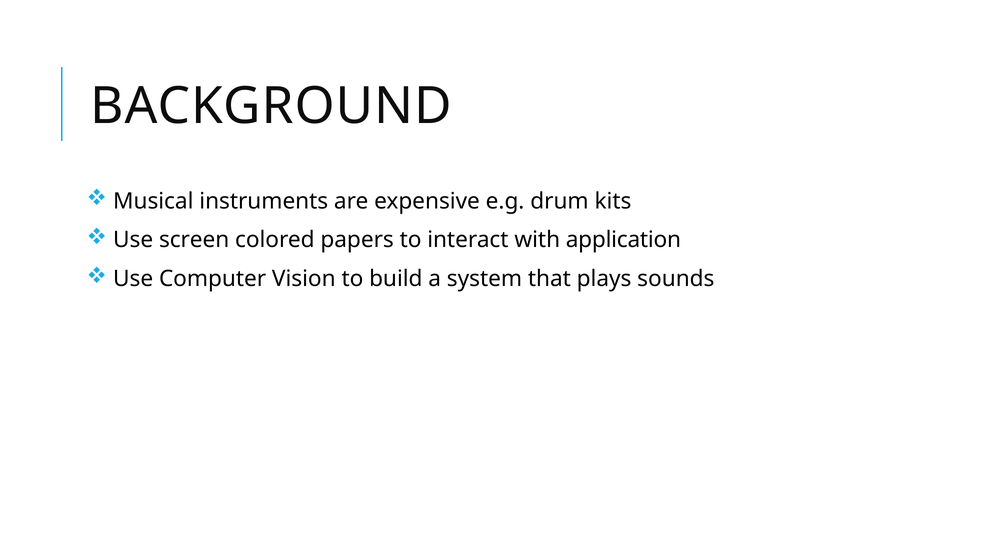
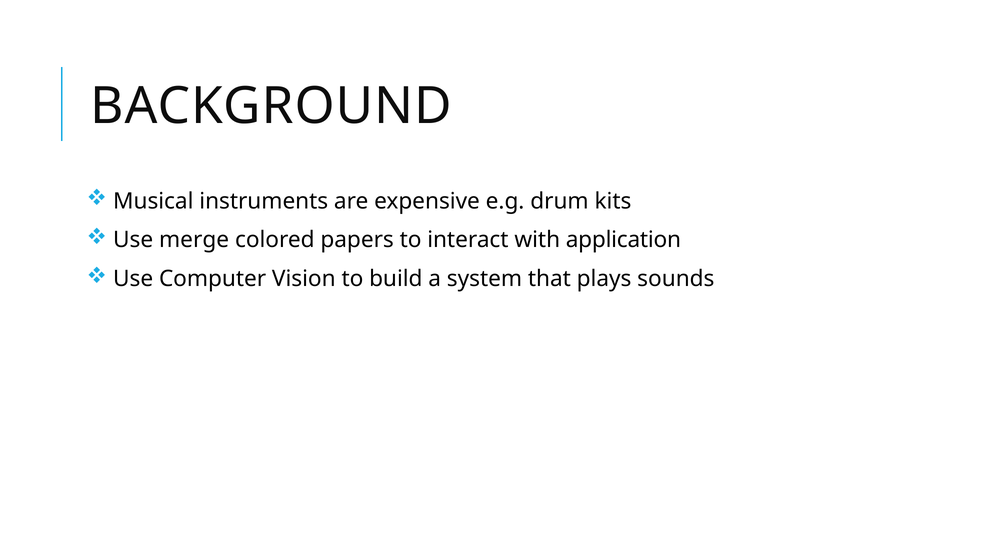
screen: screen -> merge
